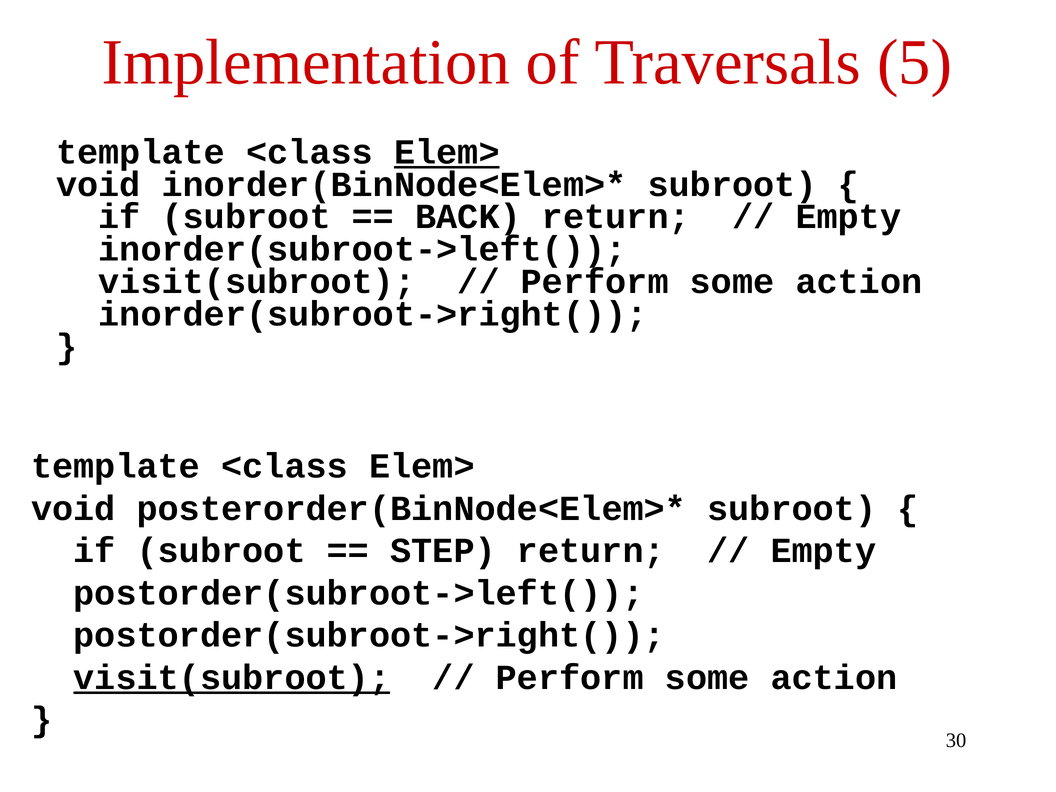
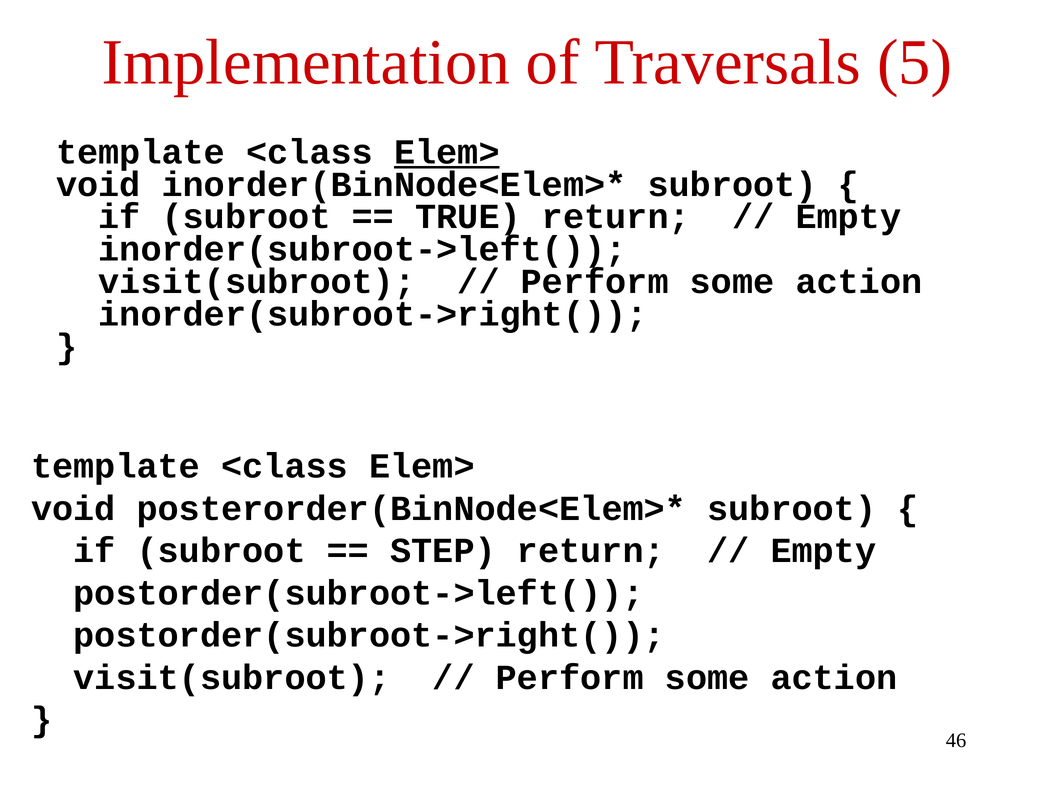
BACK: BACK -> TRUE
visit(subroot at (232, 678) underline: present -> none
30: 30 -> 46
